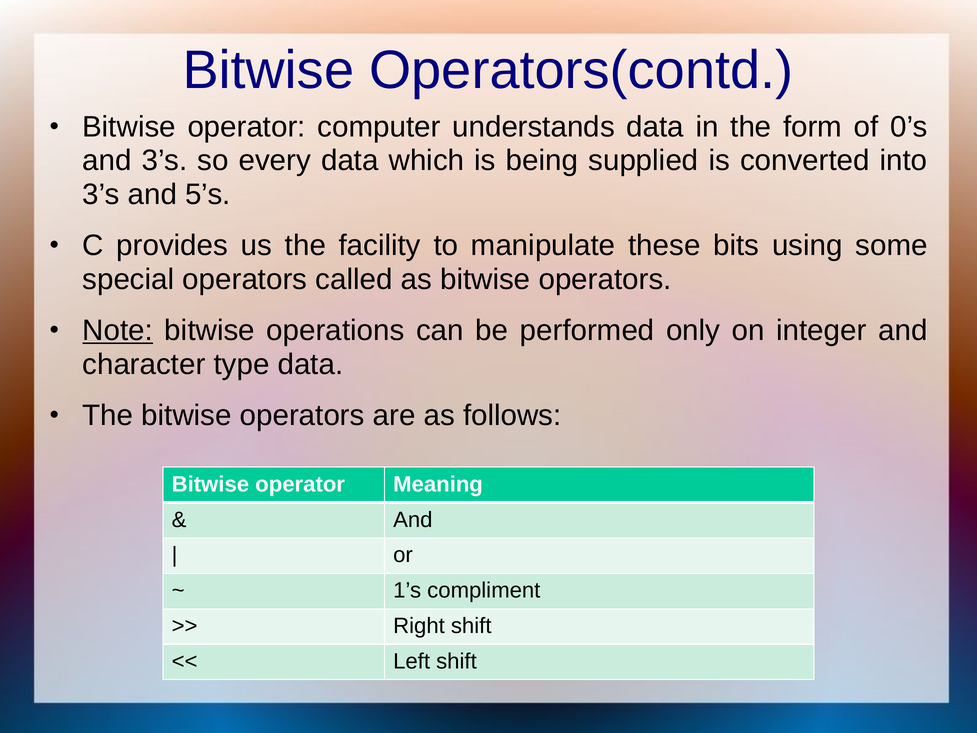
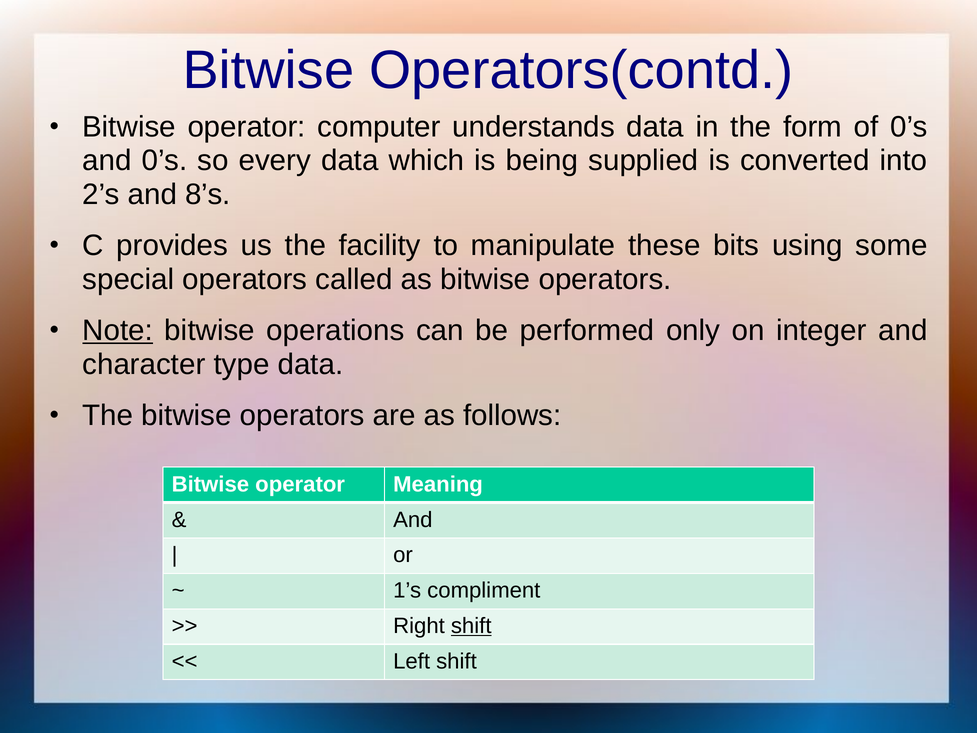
and 3’s: 3’s -> 0’s
3’s at (101, 194): 3’s -> 2’s
5’s: 5’s -> 8’s
shift at (471, 626) underline: none -> present
